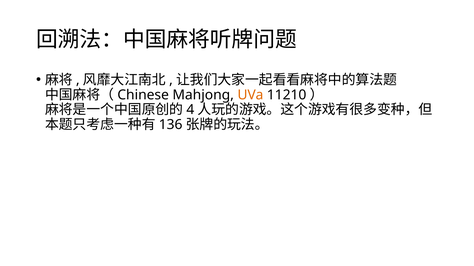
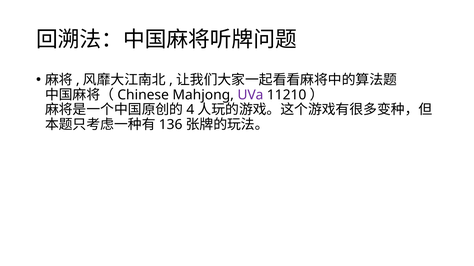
UVa colour: orange -> purple
